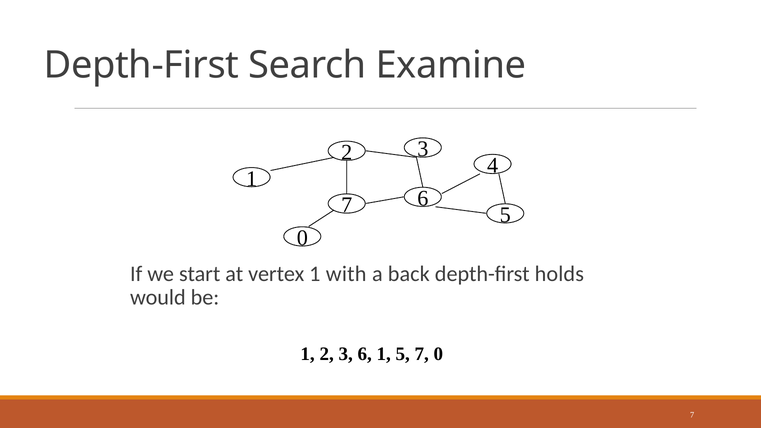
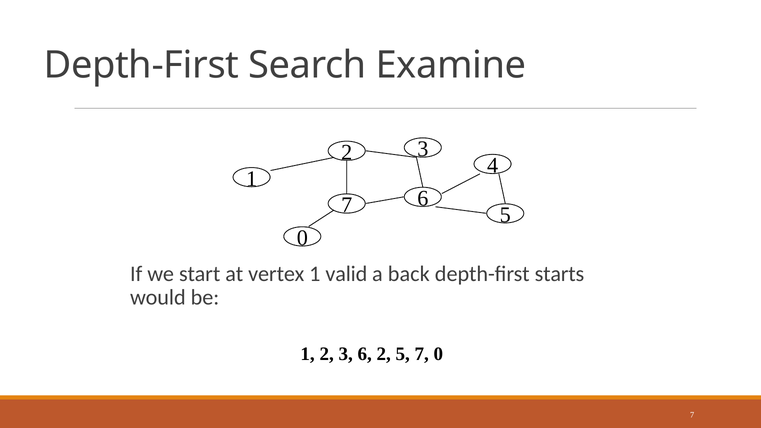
with: with -> valid
holds: holds -> starts
6 1: 1 -> 2
